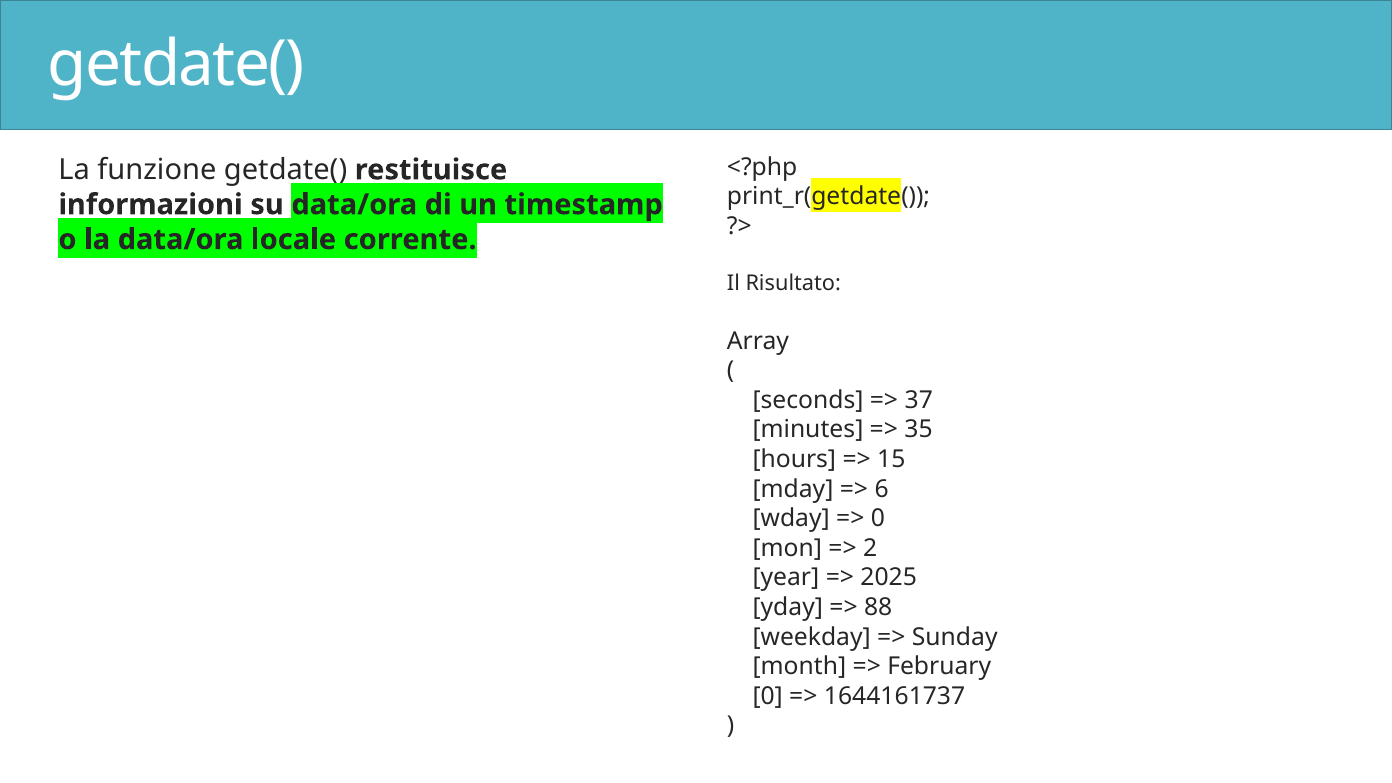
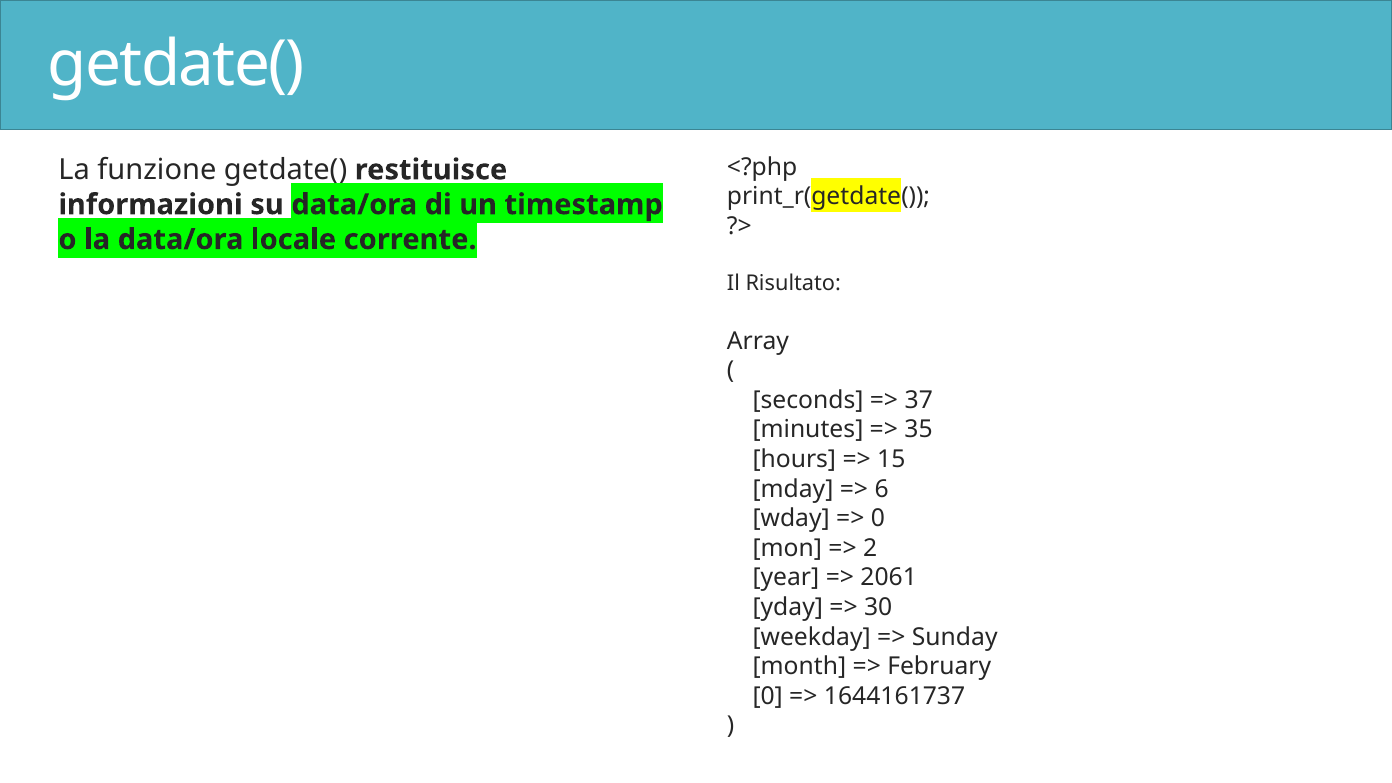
2025: 2025 -> 2061
88: 88 -> 30
